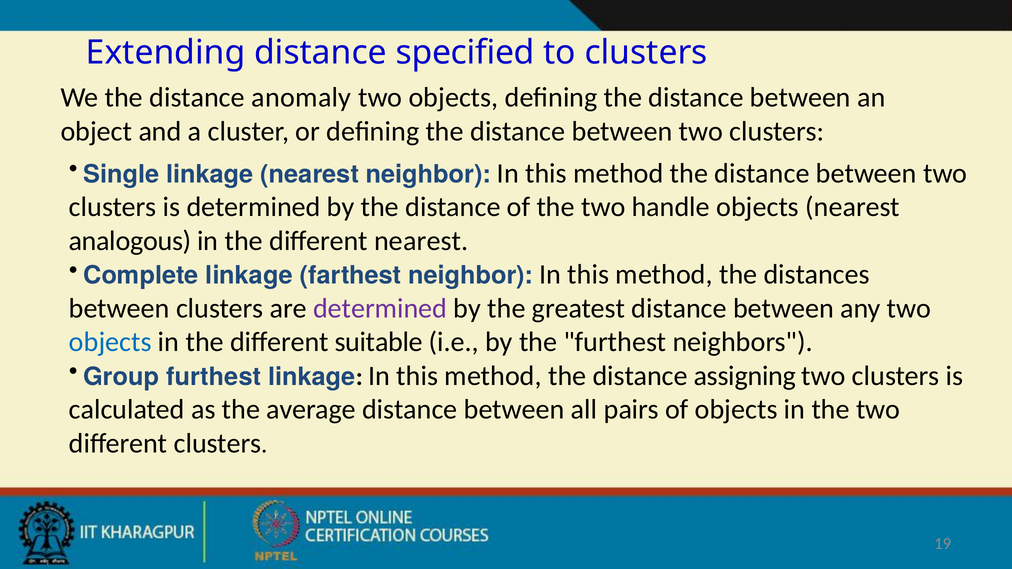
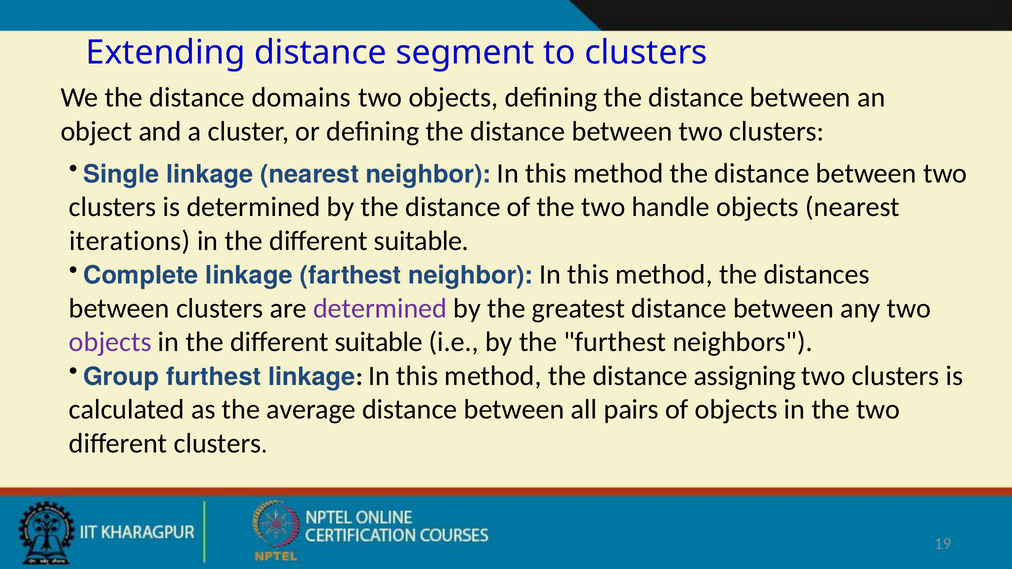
specified: specified -> segment
anomaly: anomaly -> domains
analogous: analogous -> iterations
nearest at (421, 241): nearest -> suitable
objects at (110, 342) colour: blue -> purple
